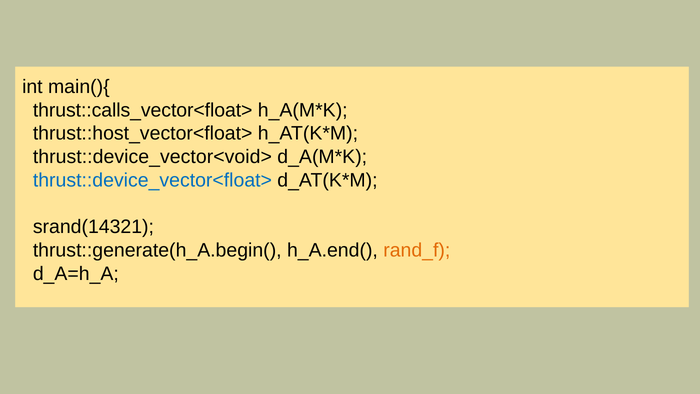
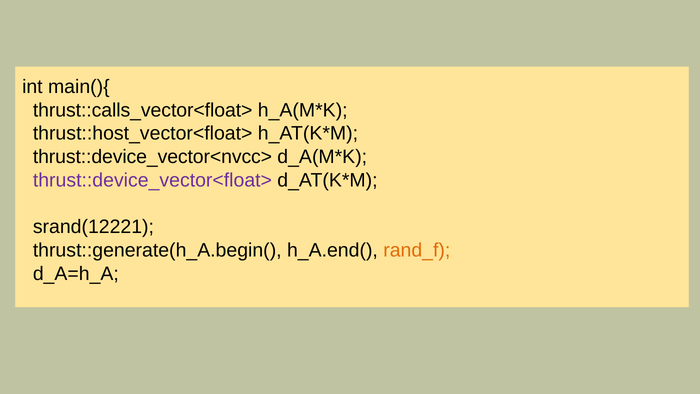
thrust::device_vector<void>: thrust::device_vector<void> -> thrust::device_vector<nvcc>
thrust::device_vector<float> colour: blue -> purple
srand(14321: srand(14321 -> srand(12221
